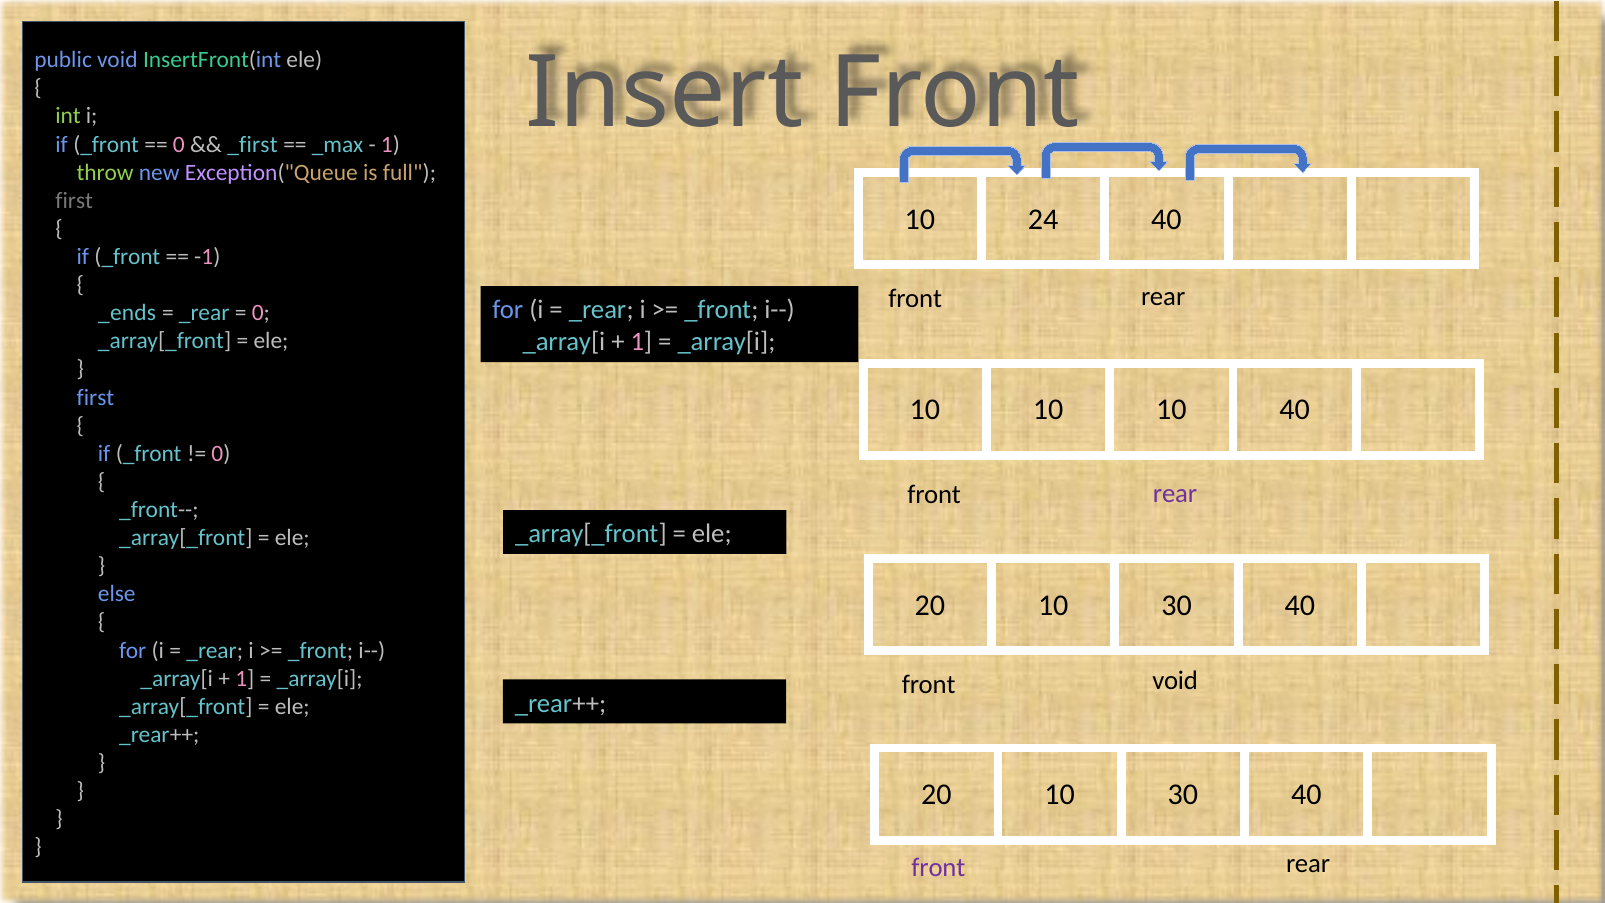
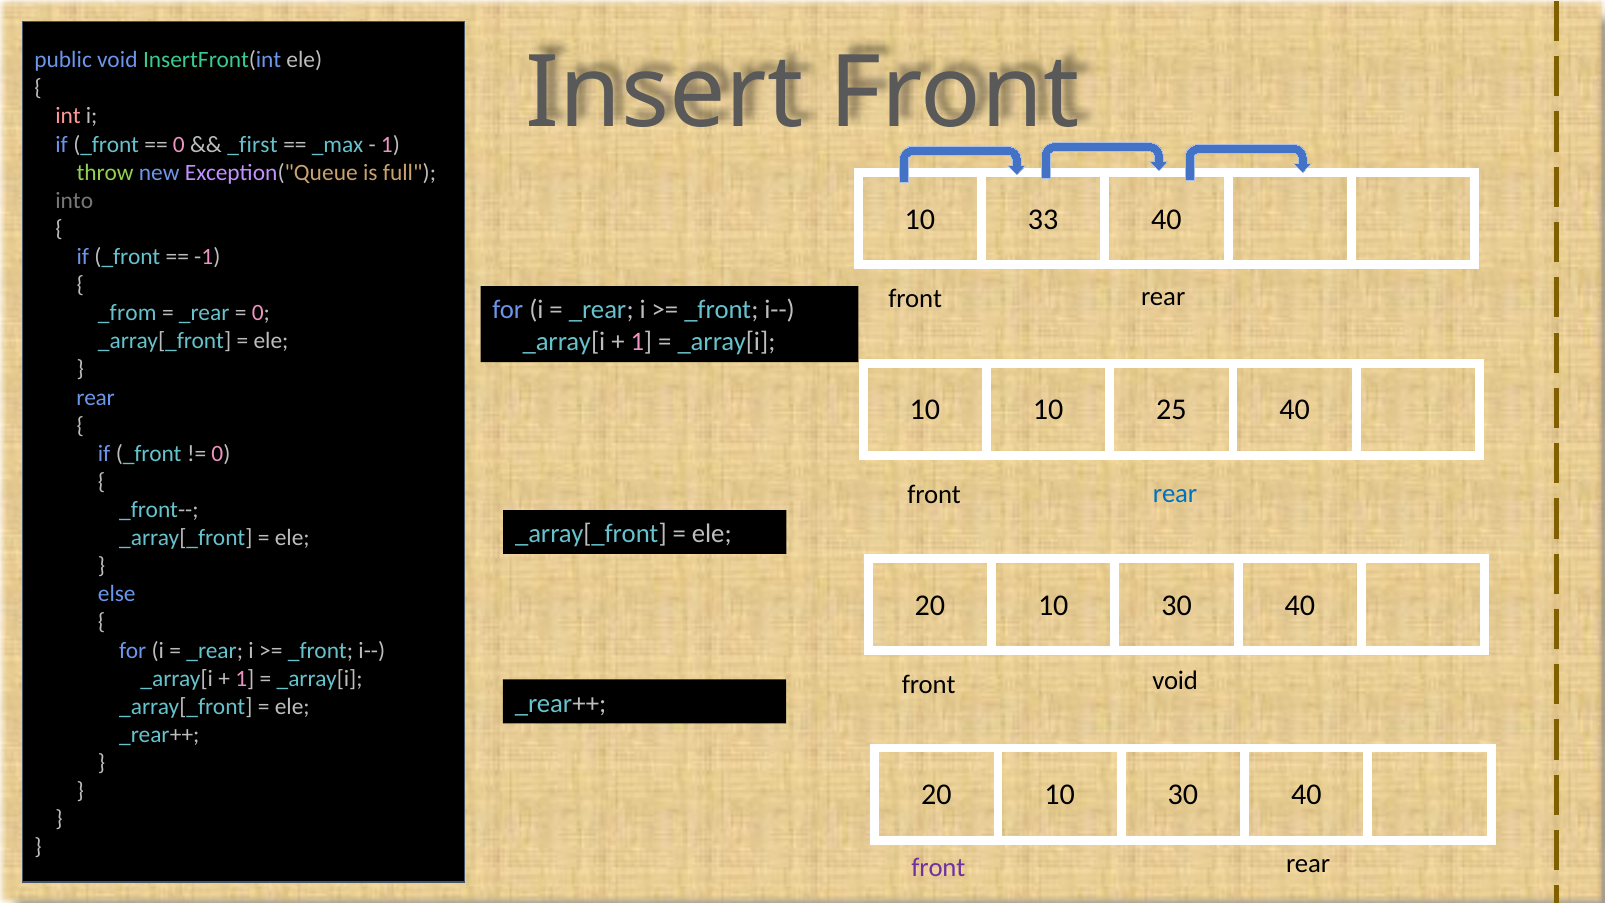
int colour: light green -> pink
first at (74, 201): first -> into
24: 24 -> 33
_ends: _ends -> _from
first at (95, 397): first -> rear
10 10 10: 10 -> 25
rear at (1175, 494) colour: purple -> blue
